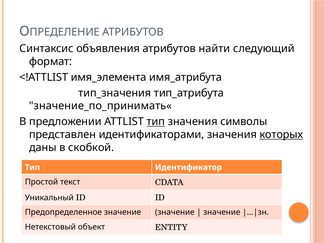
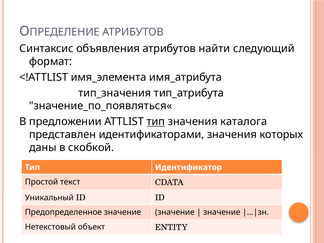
значение_по_принимать«: значение_по_принимать« -> значение_по_появляться«
символы: символы -> каталога
которых underline: present -> none
